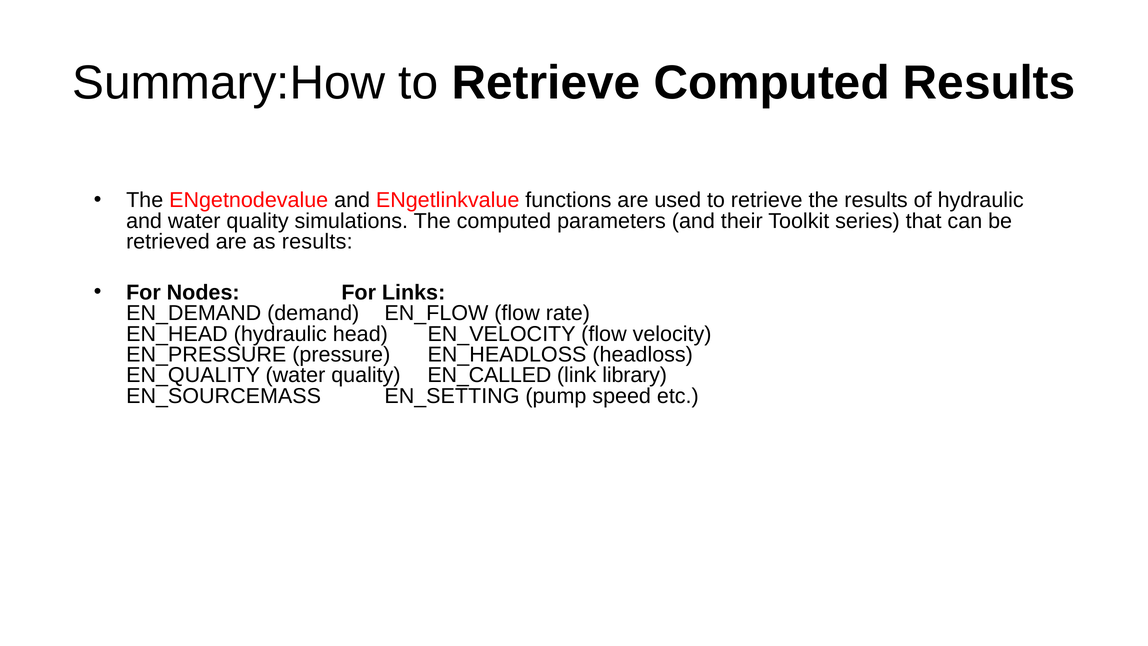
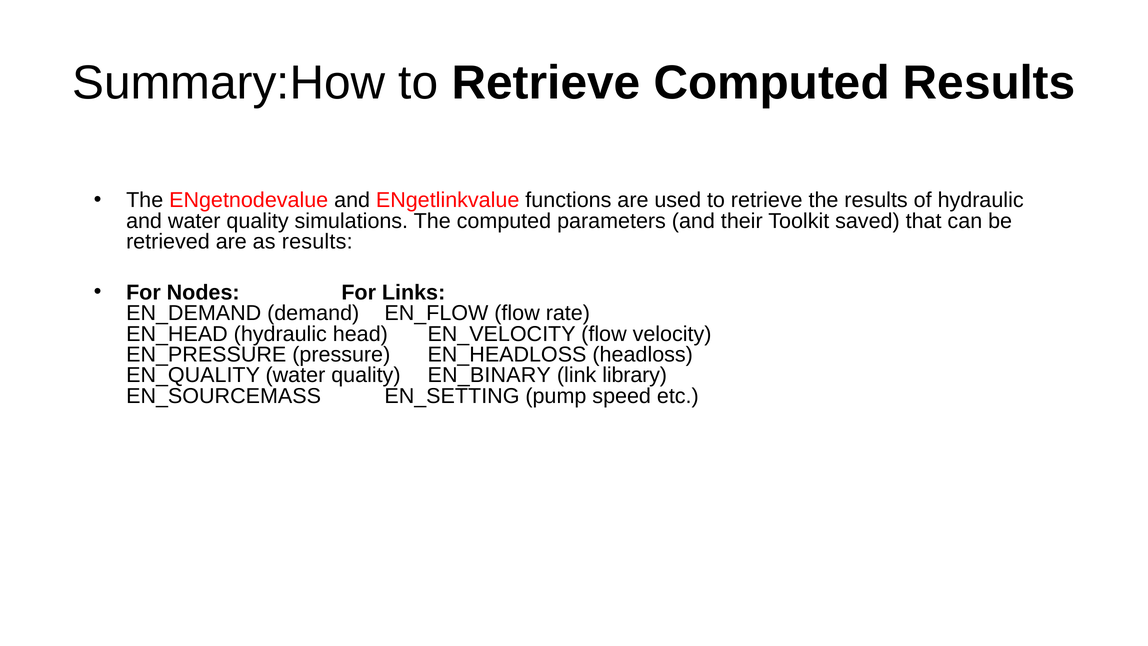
series: series -> saved
EN_CALLED: EN_CALLED -> EN_BINARY
